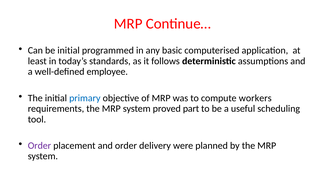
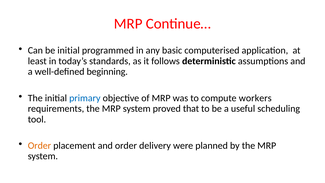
employee: employee -> beginning
part: part -> that
Order at (39, 145) colour: purple -> orange
